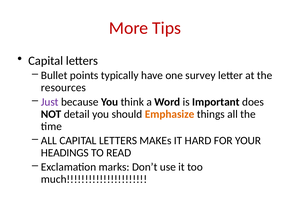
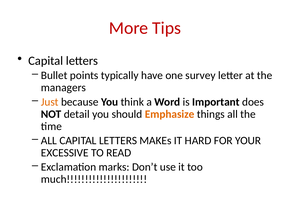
resources: resources -> managers
Just colour: purple -> orange
HEADINGS: HEADINGS -> EXCESSIVE
